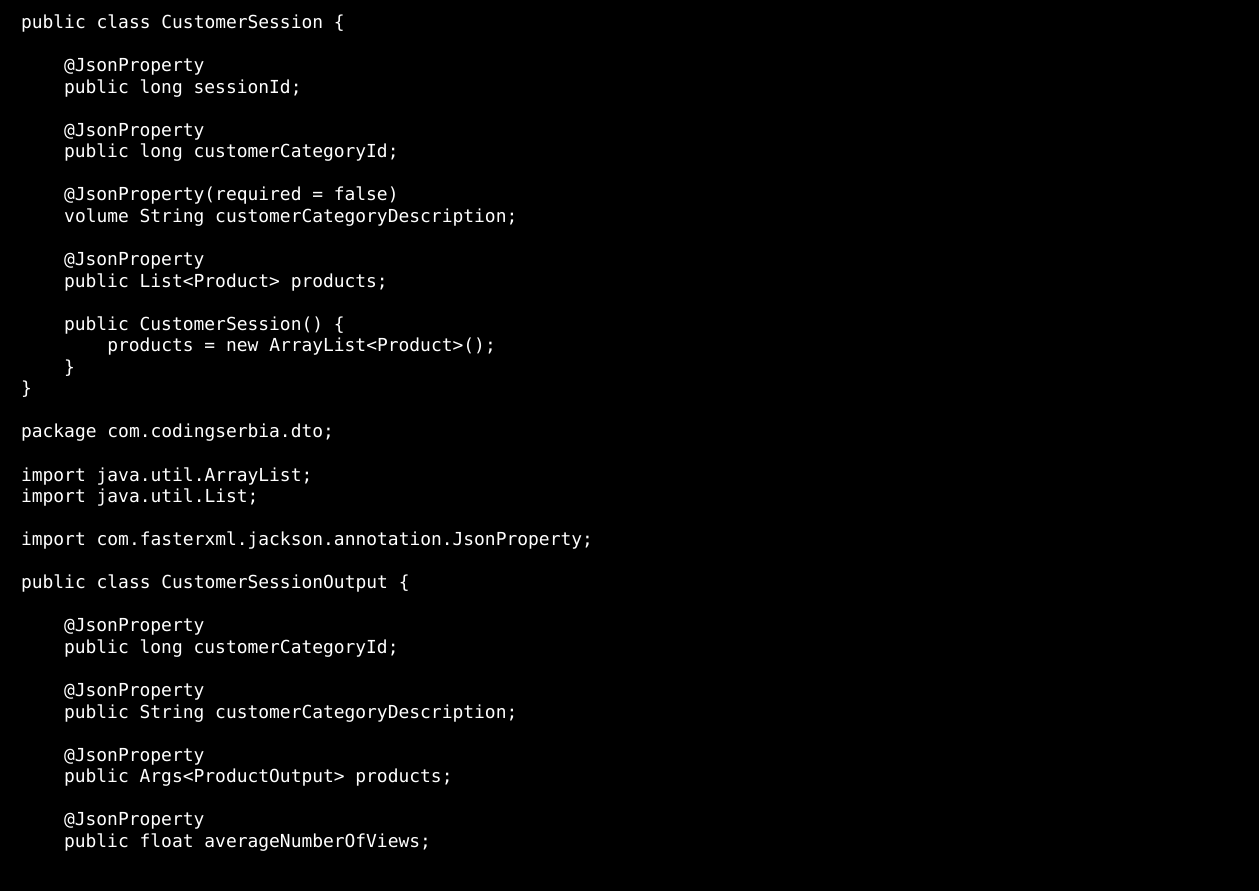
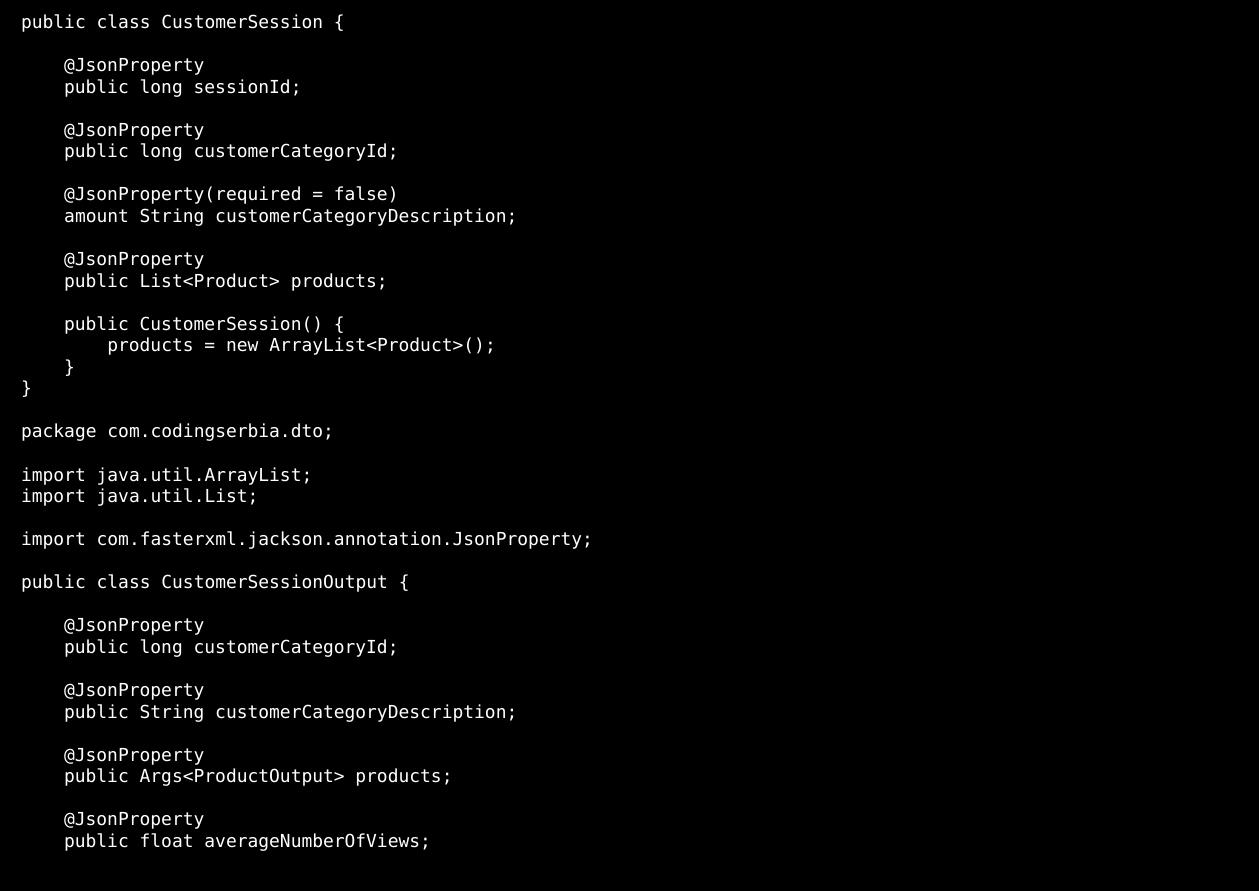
volume: volume -> amount
